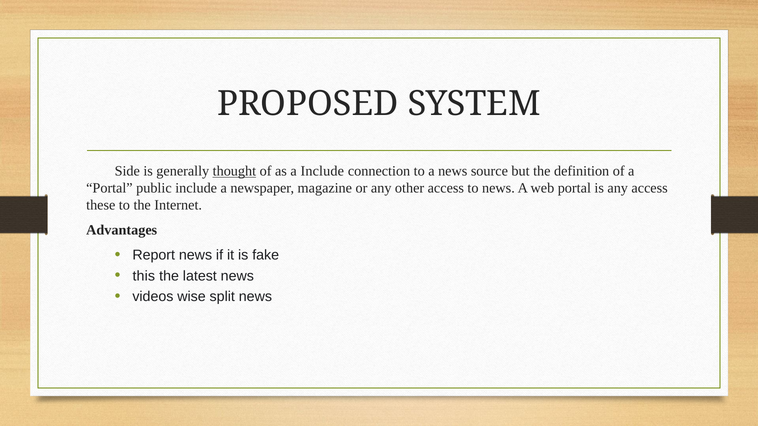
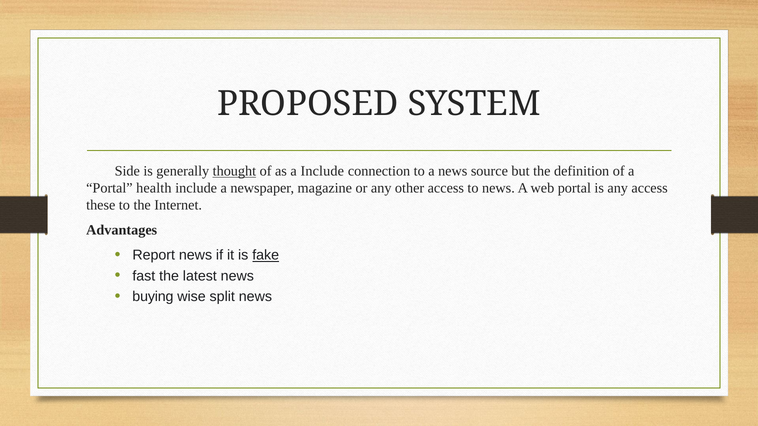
public: public -> health
fake underline: none -> present
this: this -> fast
videos: videos -> buying
